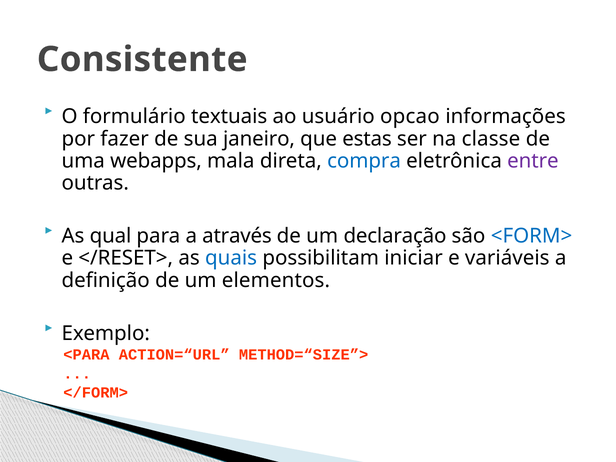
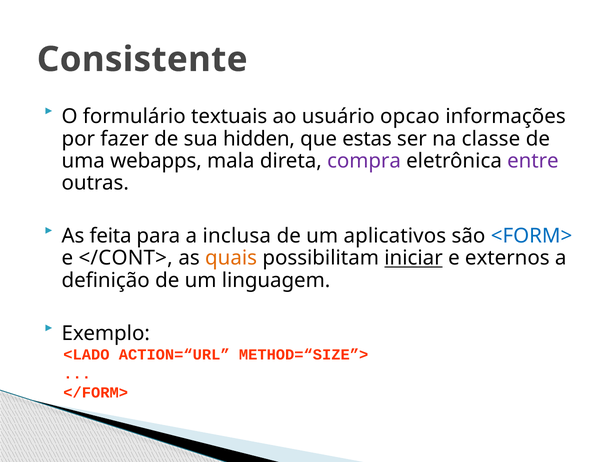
janeiro: janeiro -> hidden
compra colour: blue -> purple
qual: qual -> feita
através: através -> inclusa
declaração: declaração -> aplicativos
</RESET>: </RESET> -> </CONT>
quais colour: blue -> orange
iniciar underline: none -> present
variáveis: variáveis -> externos
elementos: elementos -> linguagem
<PARA: <PARA -> <LADO
